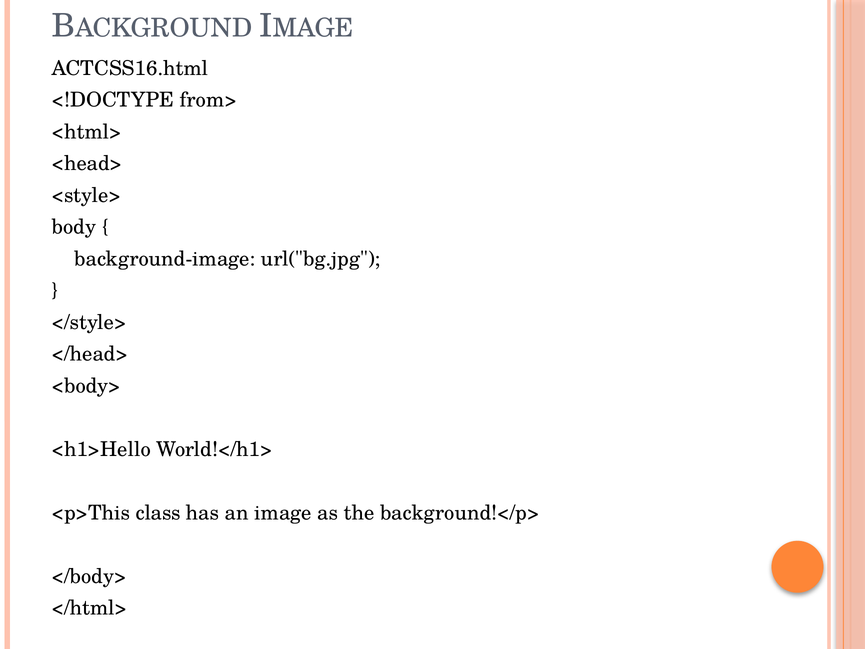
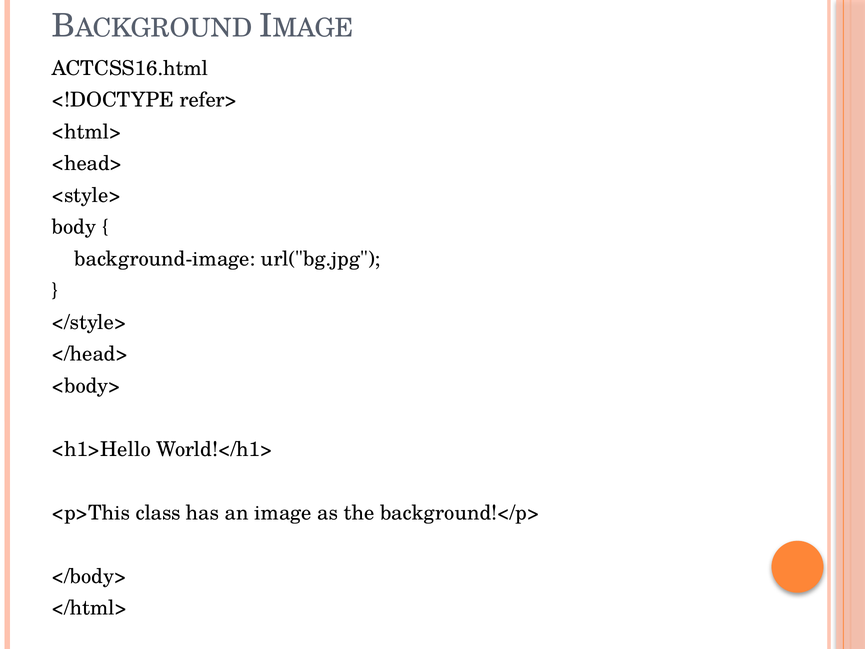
from>: from> -> refer>
